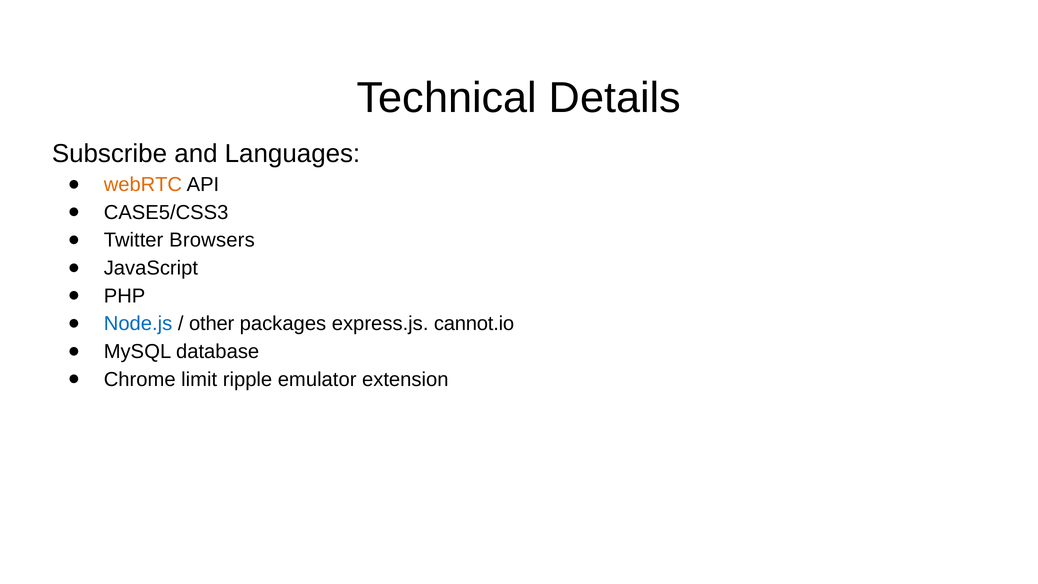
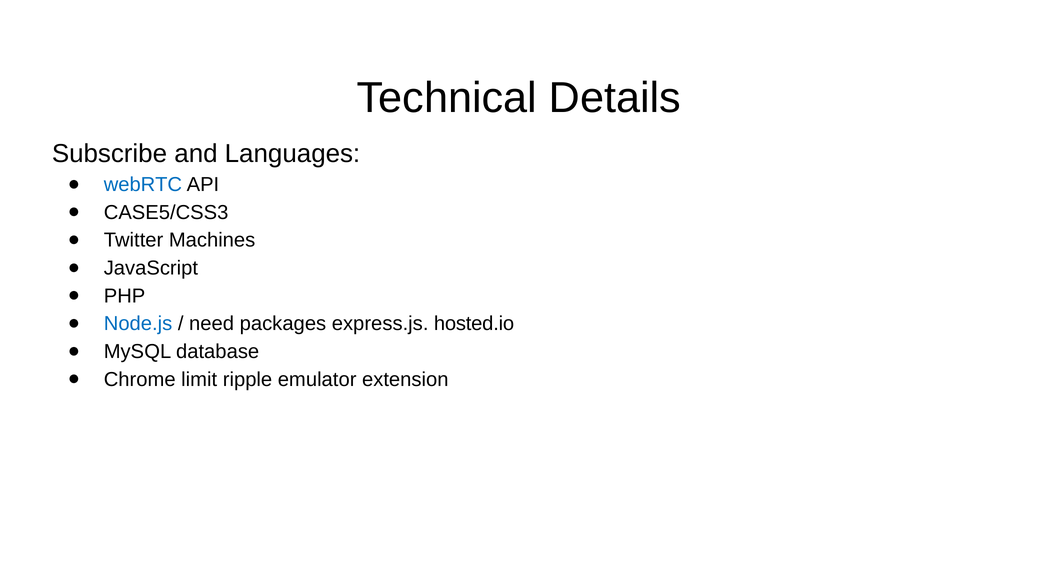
webRTC colour: orange -> blue
Browsers: Browsers -> Machines
other: other -> need
cannot.io: cannot.io -> hosted.io
